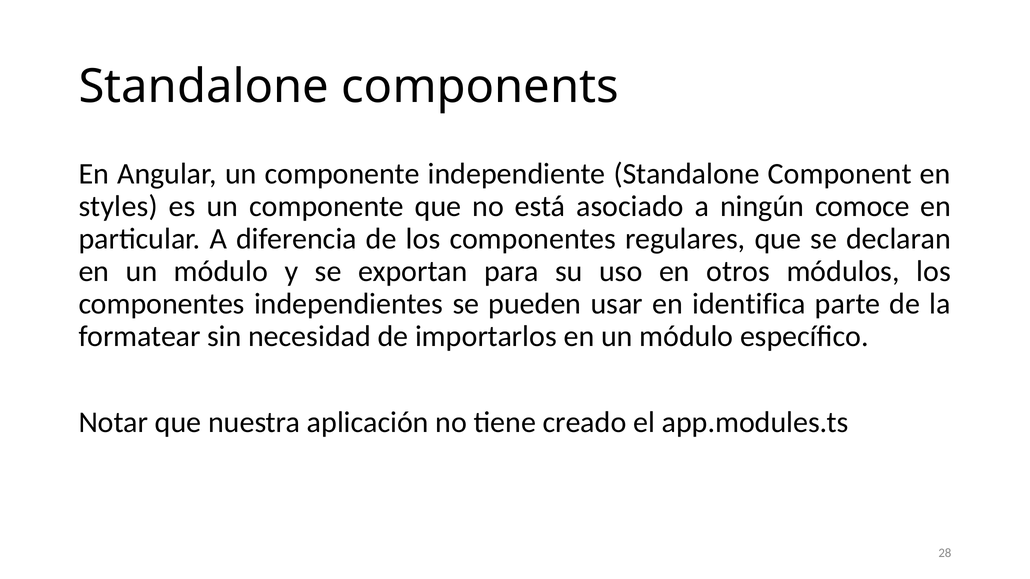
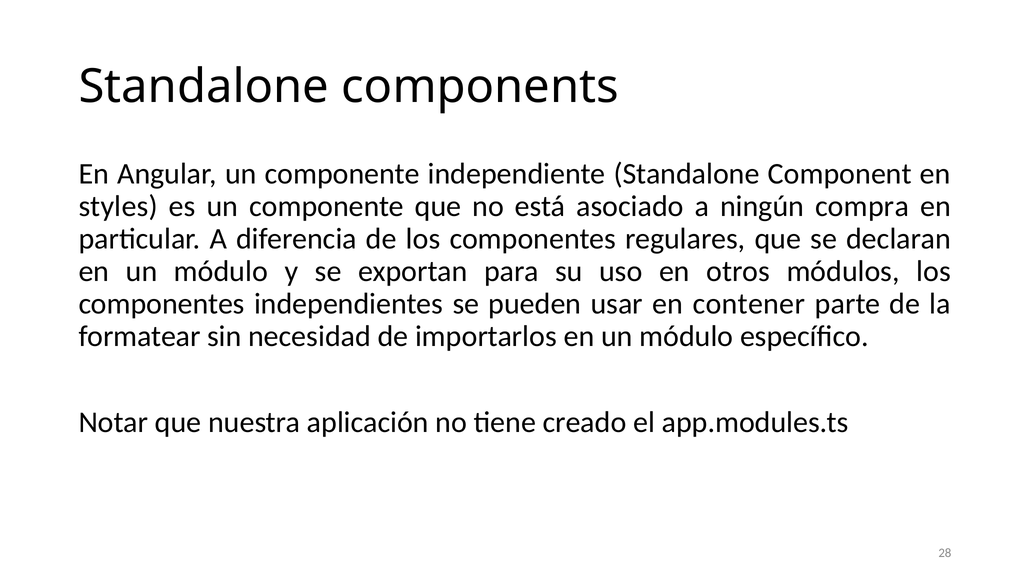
comoce: comoce -> compra
identifica: identifica -> contener
